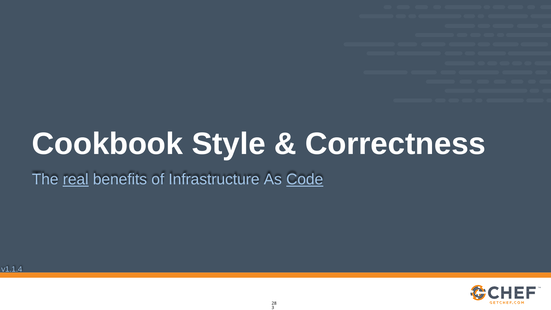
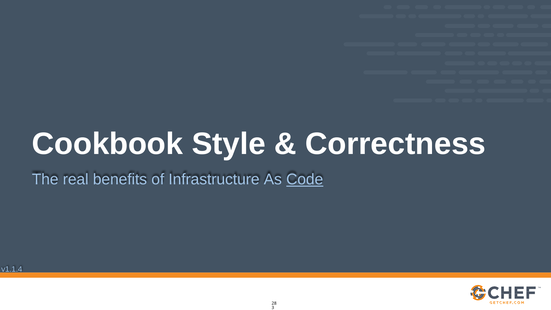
real underline: present -> none
